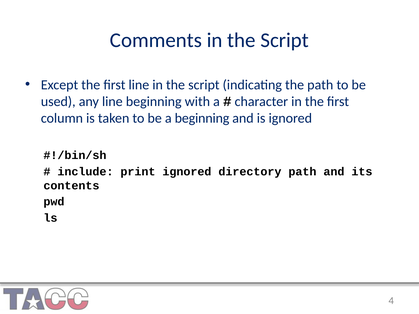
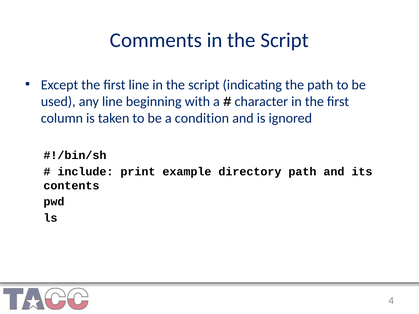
a beginning: beginning -> condition
print ignored: ignored -> example
